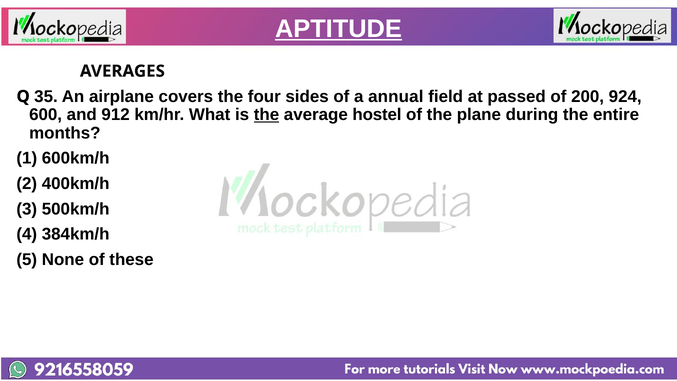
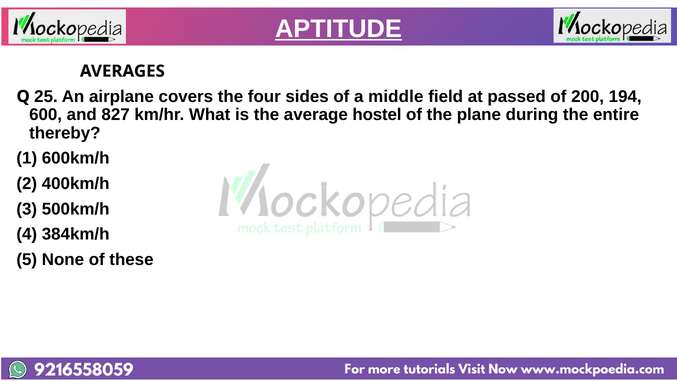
35: 35 -> 25
annual: annual -> middle
924: 924 -> 194
912: 912 -> 827
the at (266, 115) underline: present -> none
months: months -> thereby
